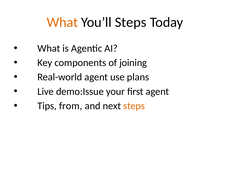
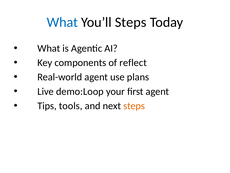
What colour: orange -> blue
joining: joining -> reflect
demo:Issue: demo:Issue -> demo:Loop
from: from -> tools
